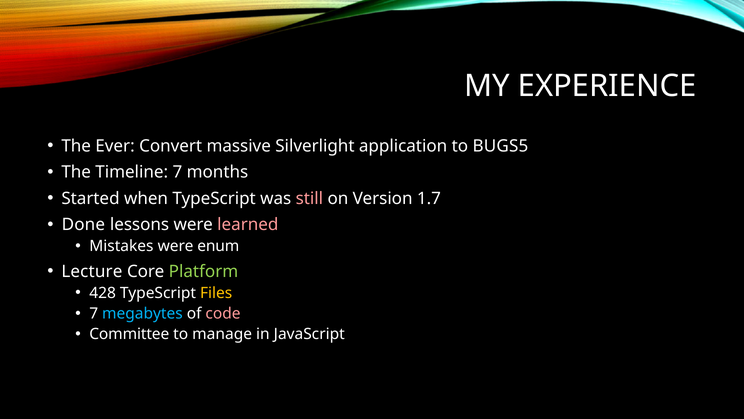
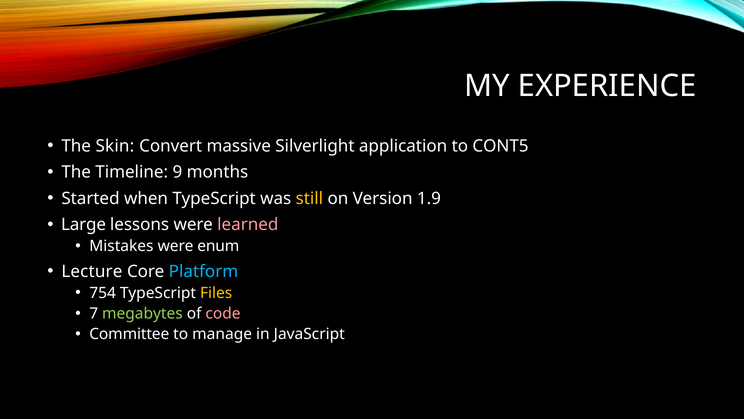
Ever: Ever -> Skin
BUGS5: BUGS5 -> CONT5
Timeline 7: 7 -> 9
still colour: pink -> yellow
1.7: 1.7 -> 1.9
Done: Done -> Large
Platform colour: light green -> light blue
428: 428 -> 754
megabytes colour: light blue -> light green
